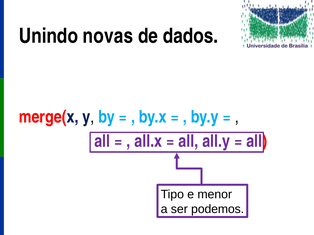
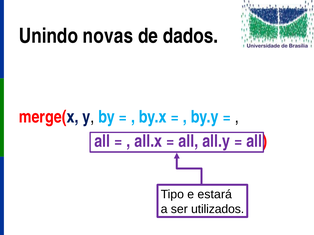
menor: menor -> estará
podemos: podemos -> utilizados
